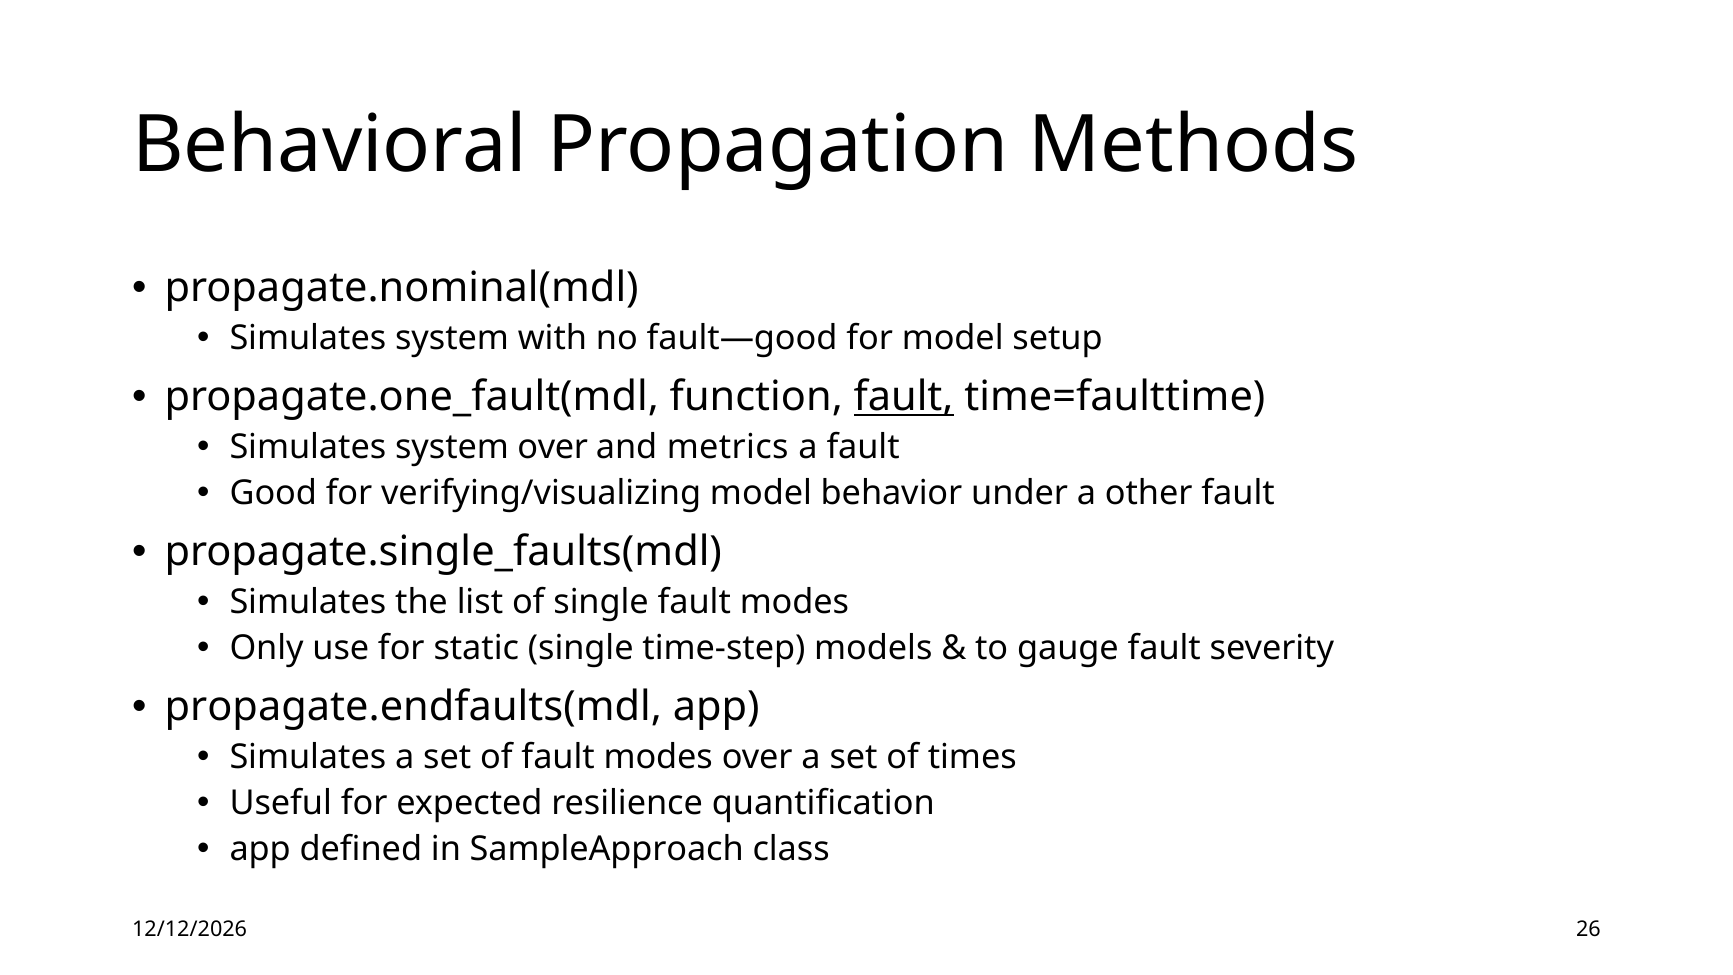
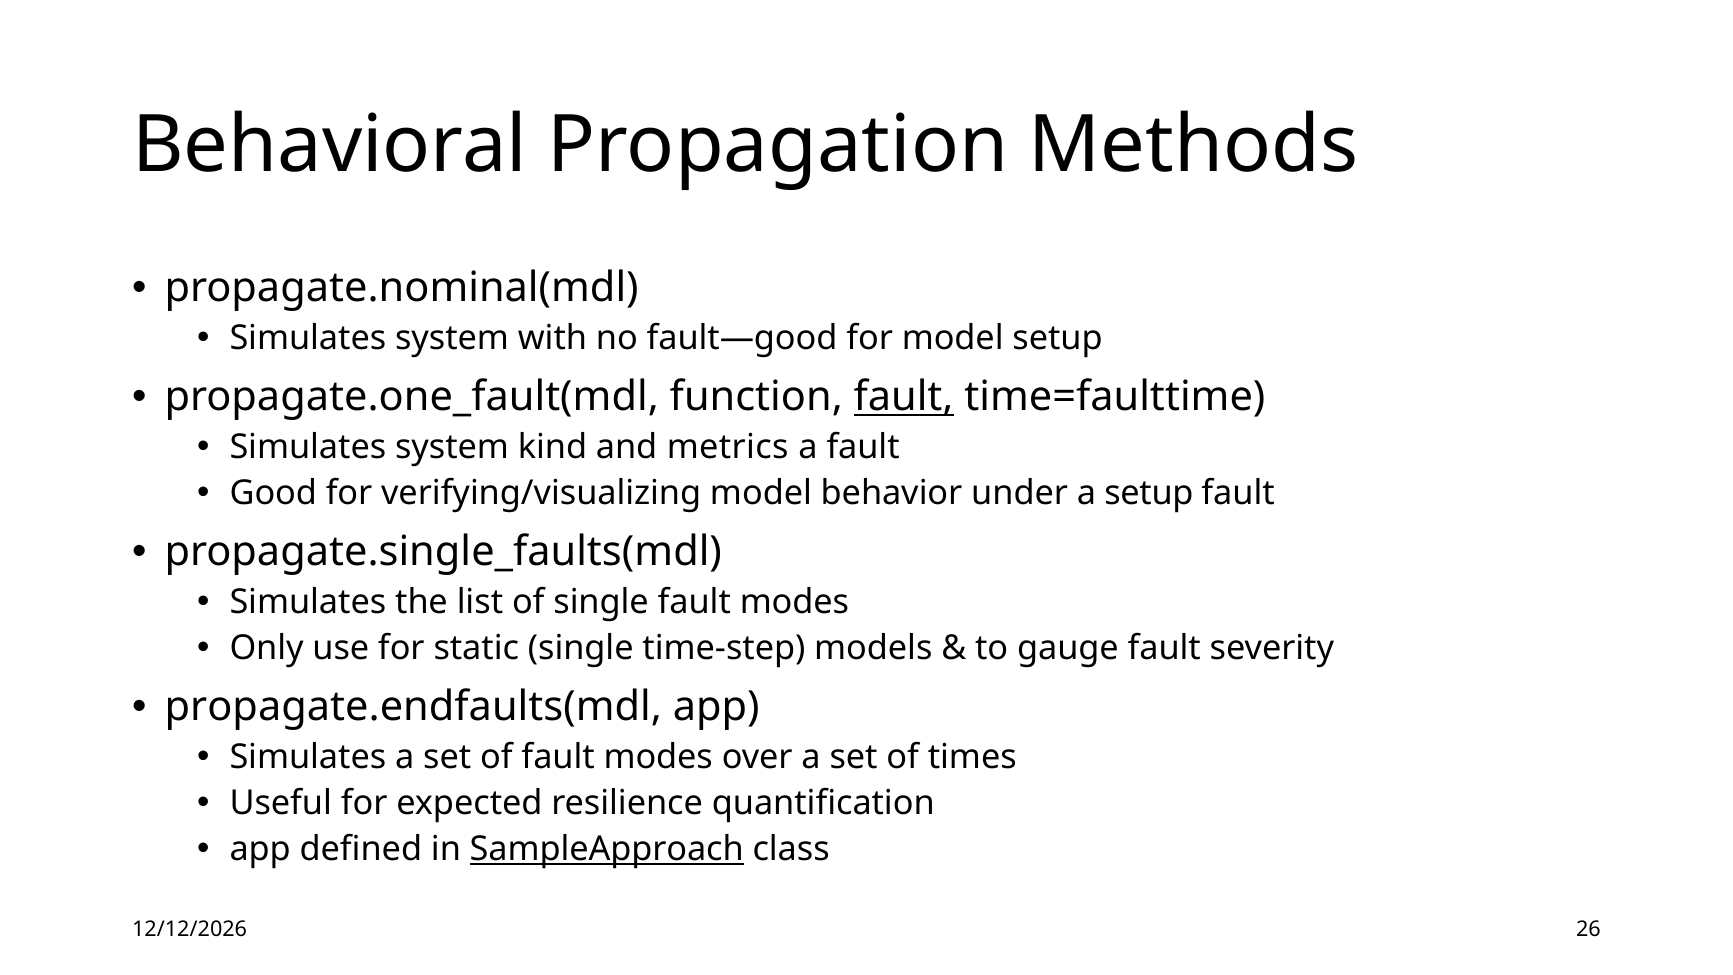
system over: over -> kind
a other: other -> setup
SampleApproach underline: none -> present
